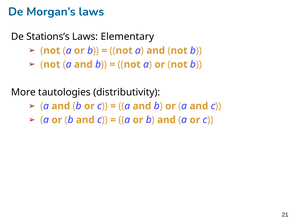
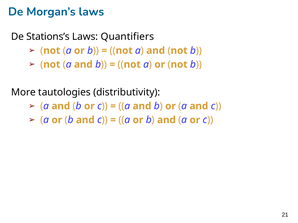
Elementary: Elementary -> Quantifiers
